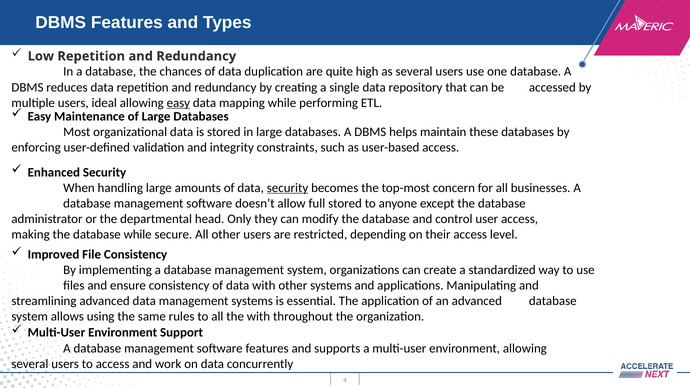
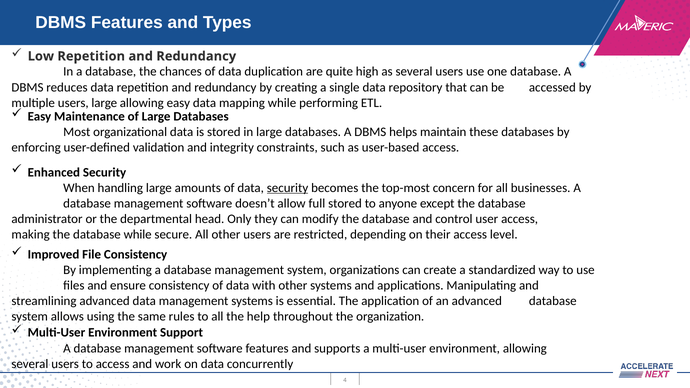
users ideal: ideal -> large
easy at (178, 103) underline: present -> none
the with: with -> help
